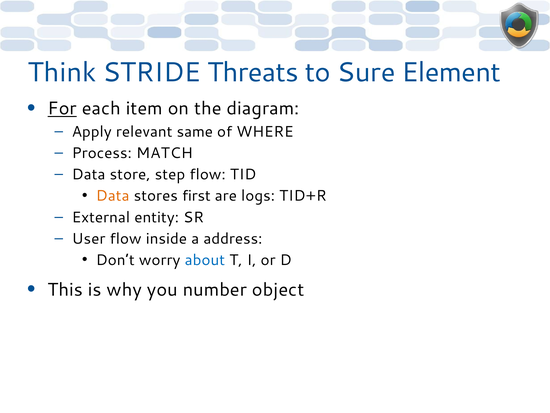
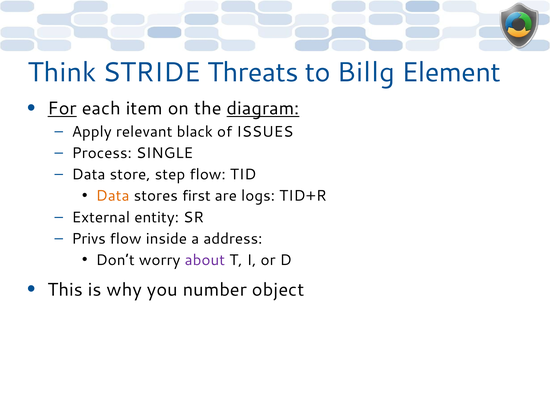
Sure: Sure -> Billg
diagram underline: none -> present
same: same -> black
WHERE: WHERE -> ISSUES
MATCH: MATCH -> SINGLE
User: User -> Privs
about colour: blue -> purple
